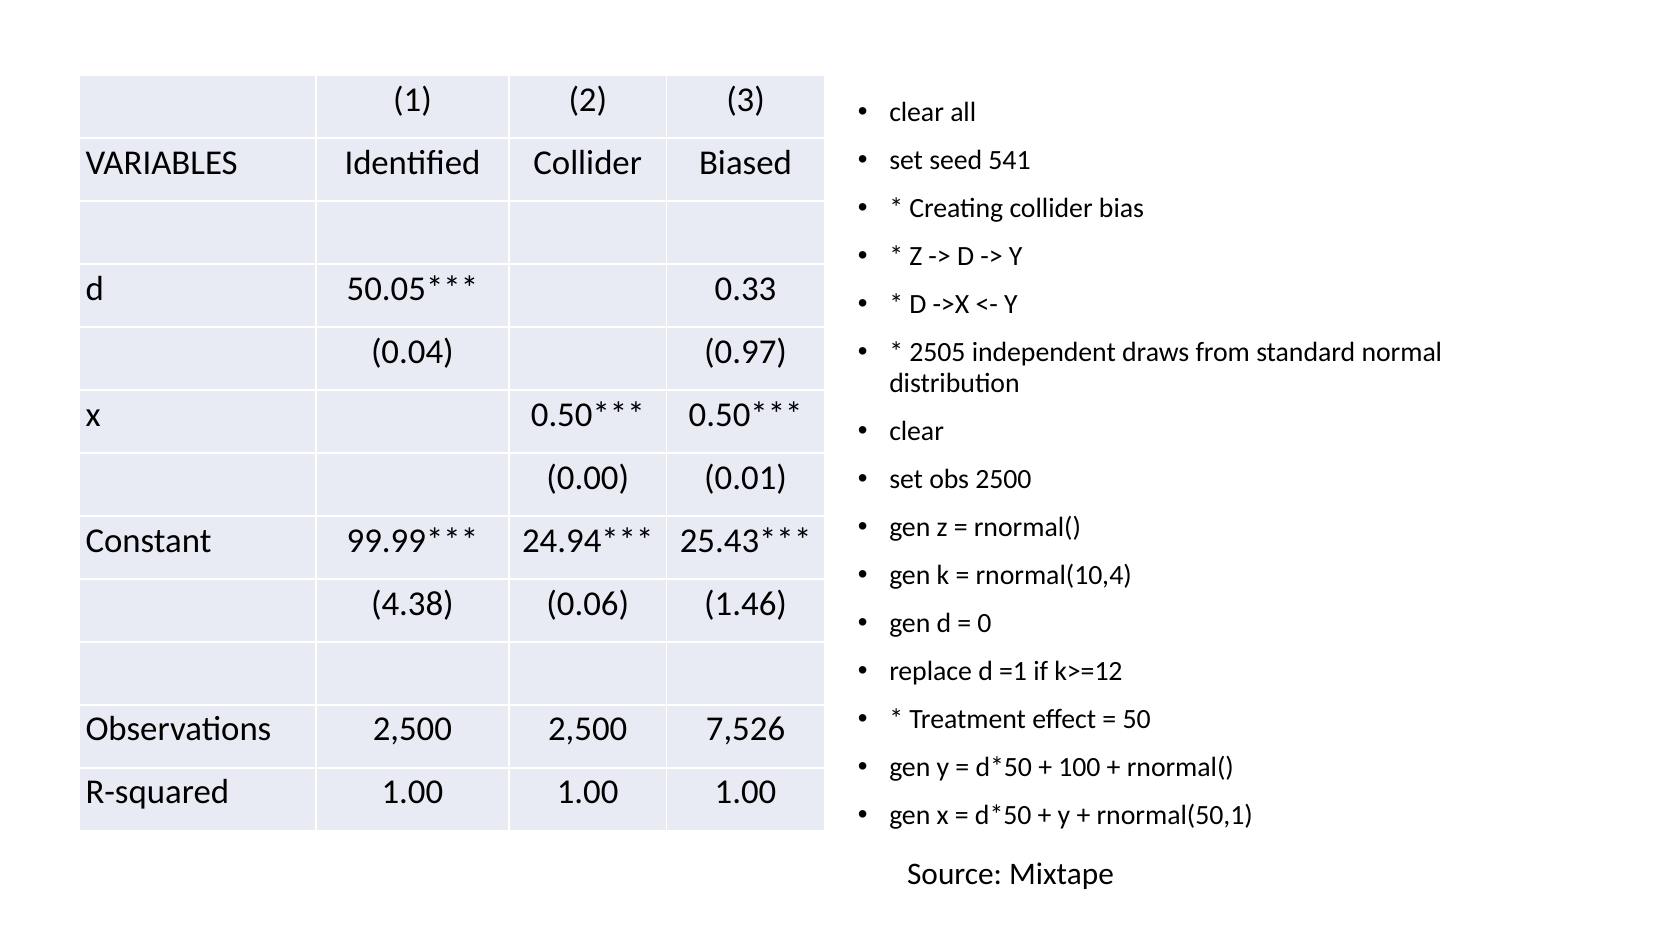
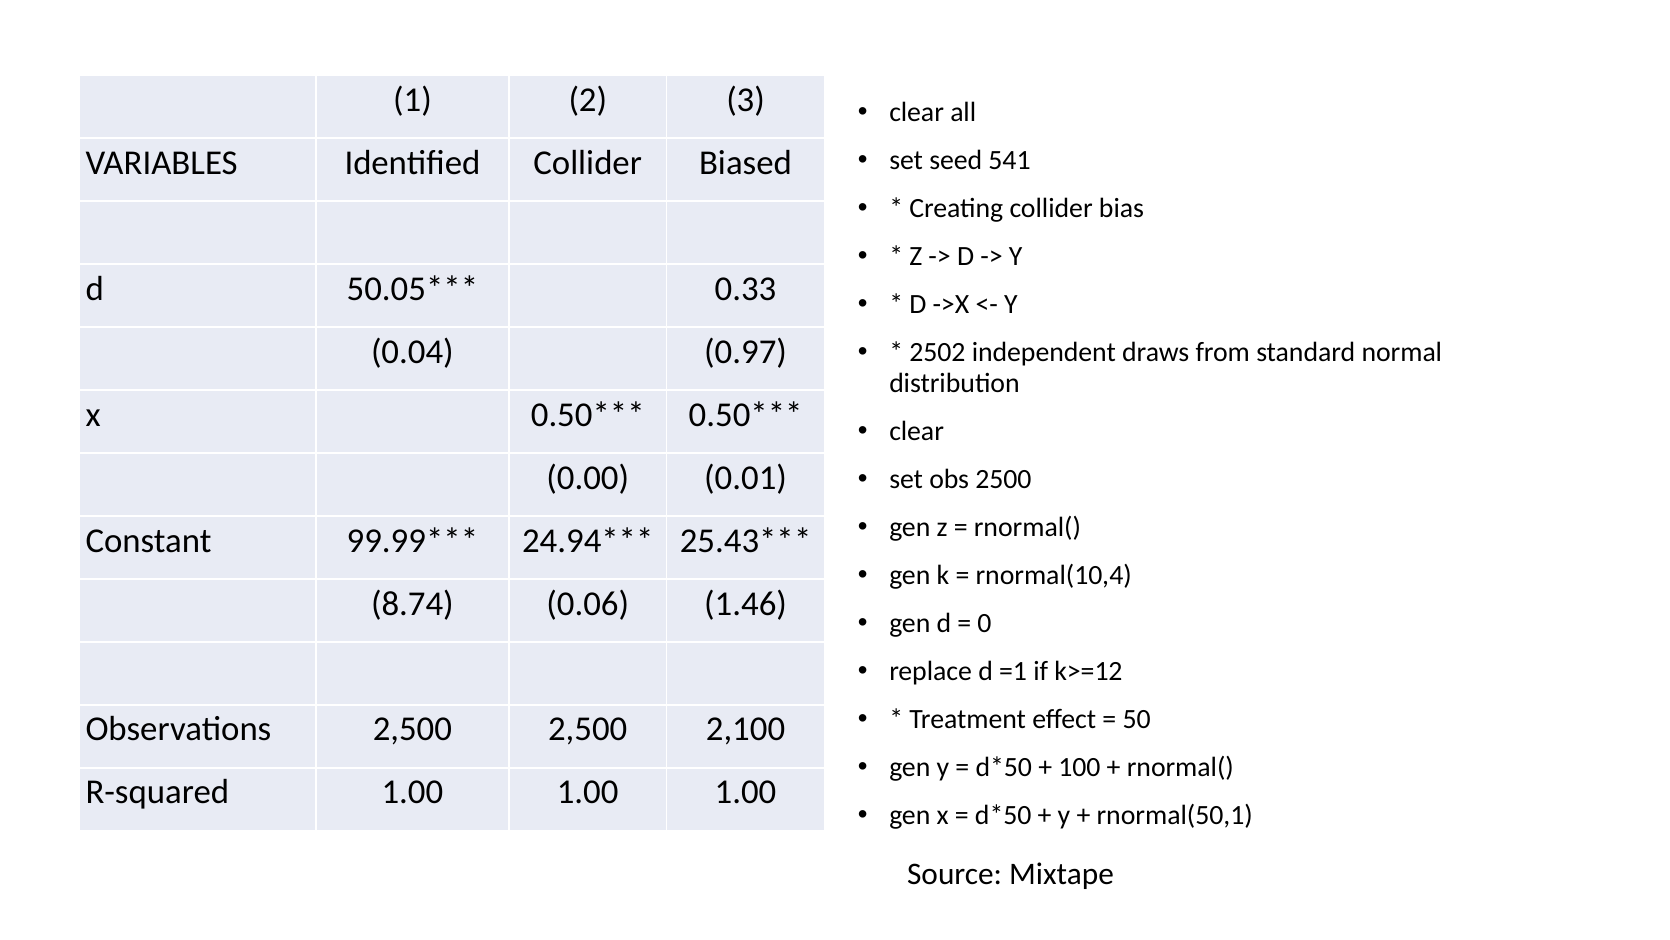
2505: 2505 -> 2502
4.38: 4.38 -> 8.74
7,526: 7,526 -> 2,100
